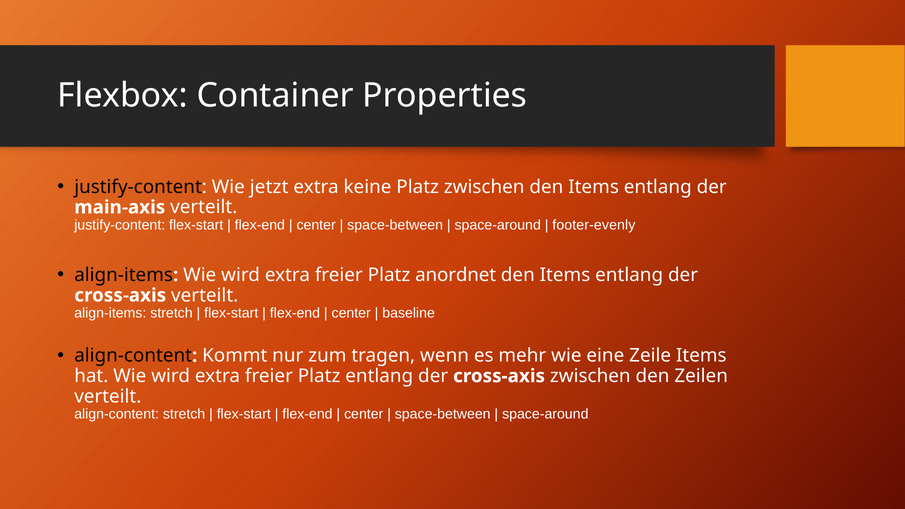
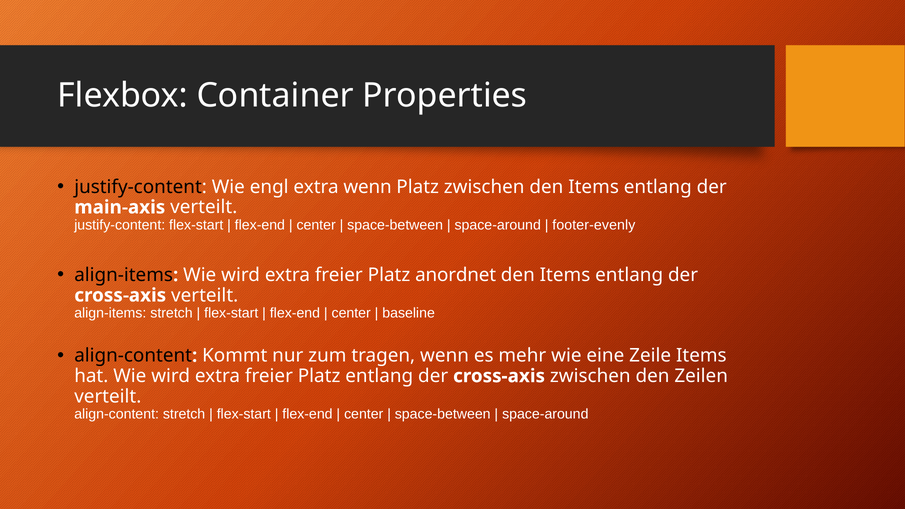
jetzt: jetzt -> engl
extra keine: keine -> wenn
